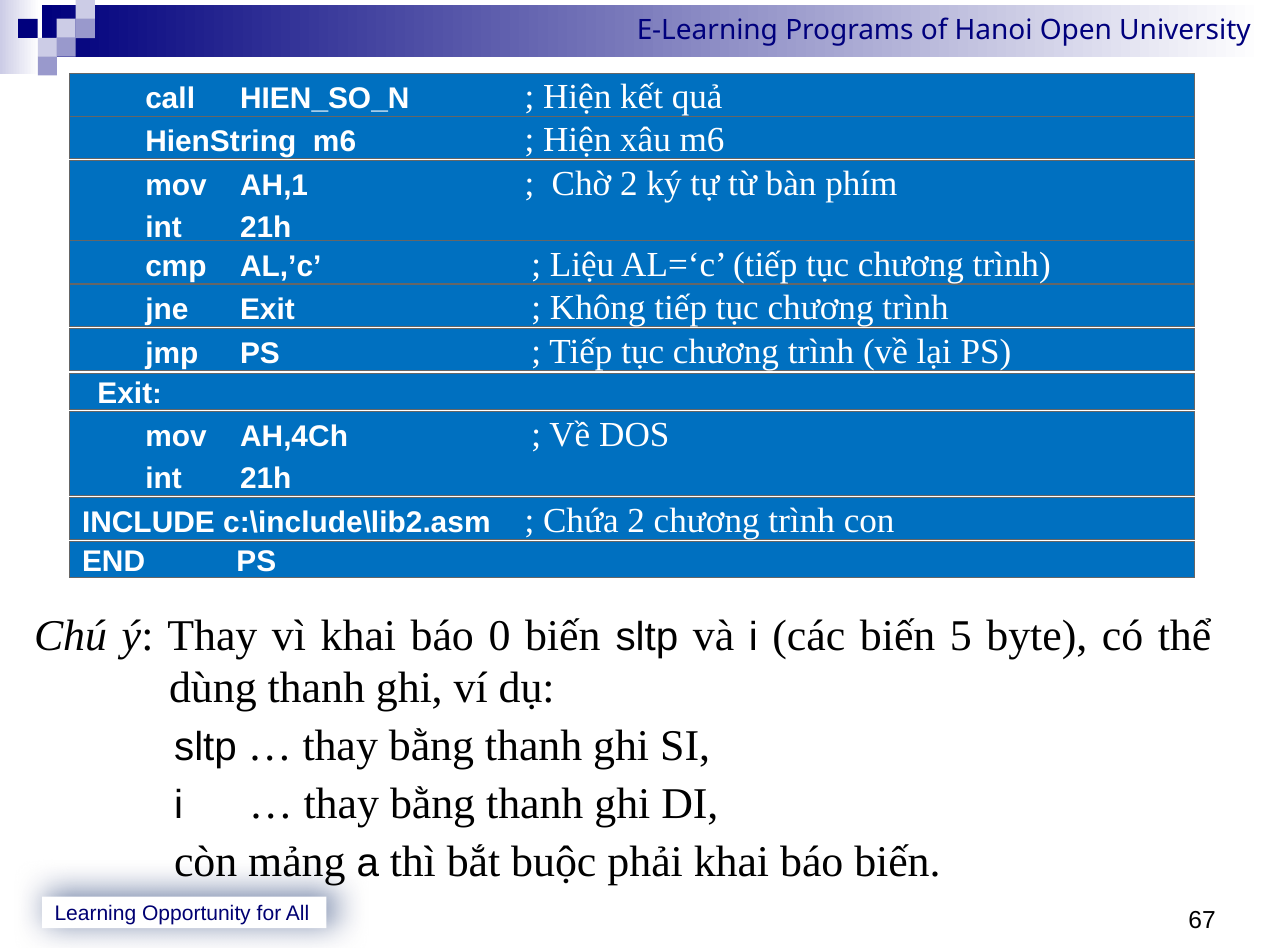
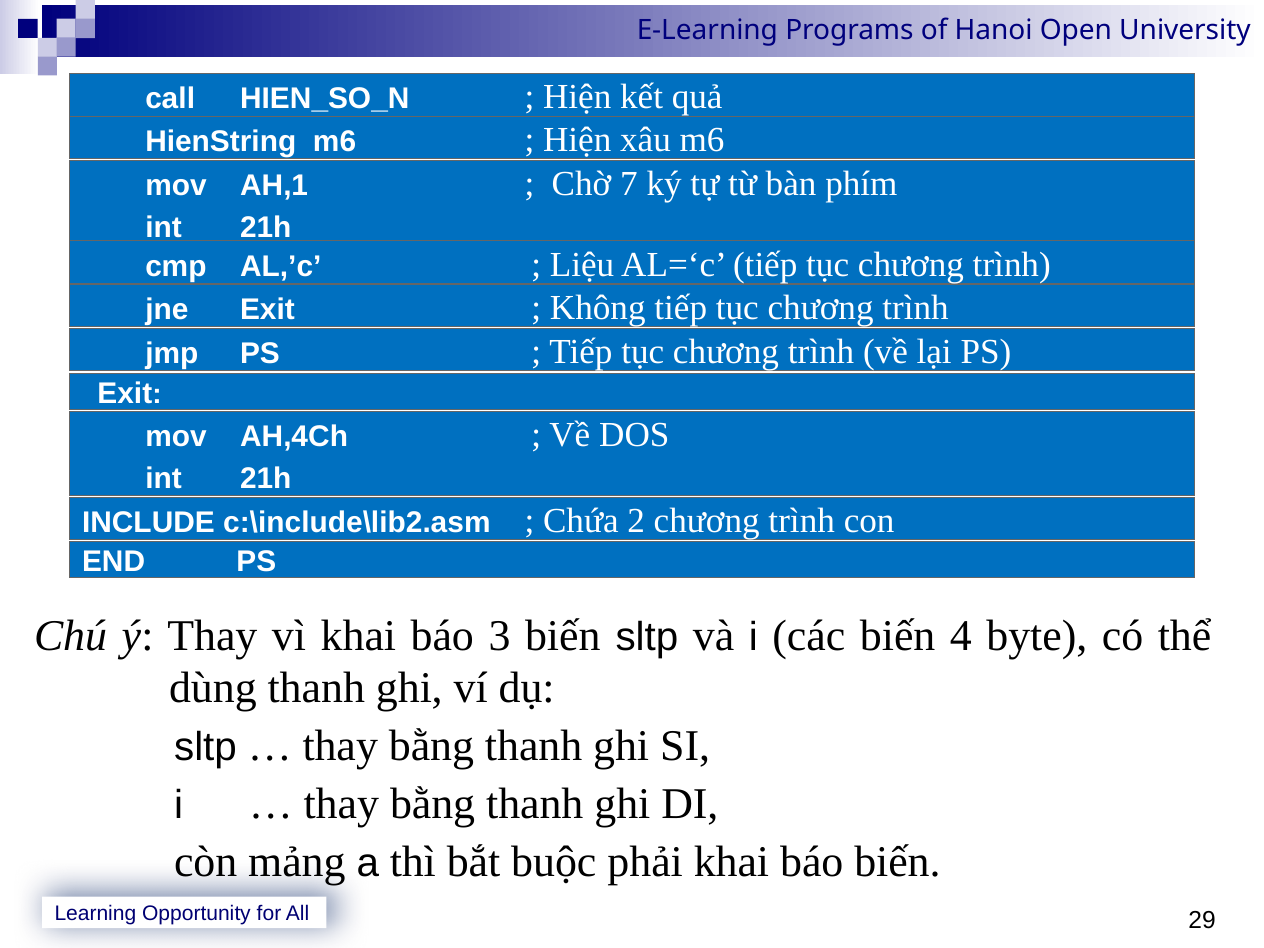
Chờ 2: 2 -> 7
0: 0 -> 3
5: 5 -> 4
67: 67 -> 29
